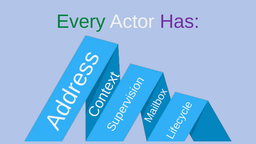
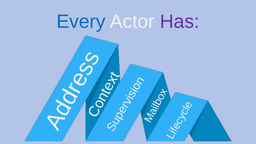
Every colour: green -> blue
